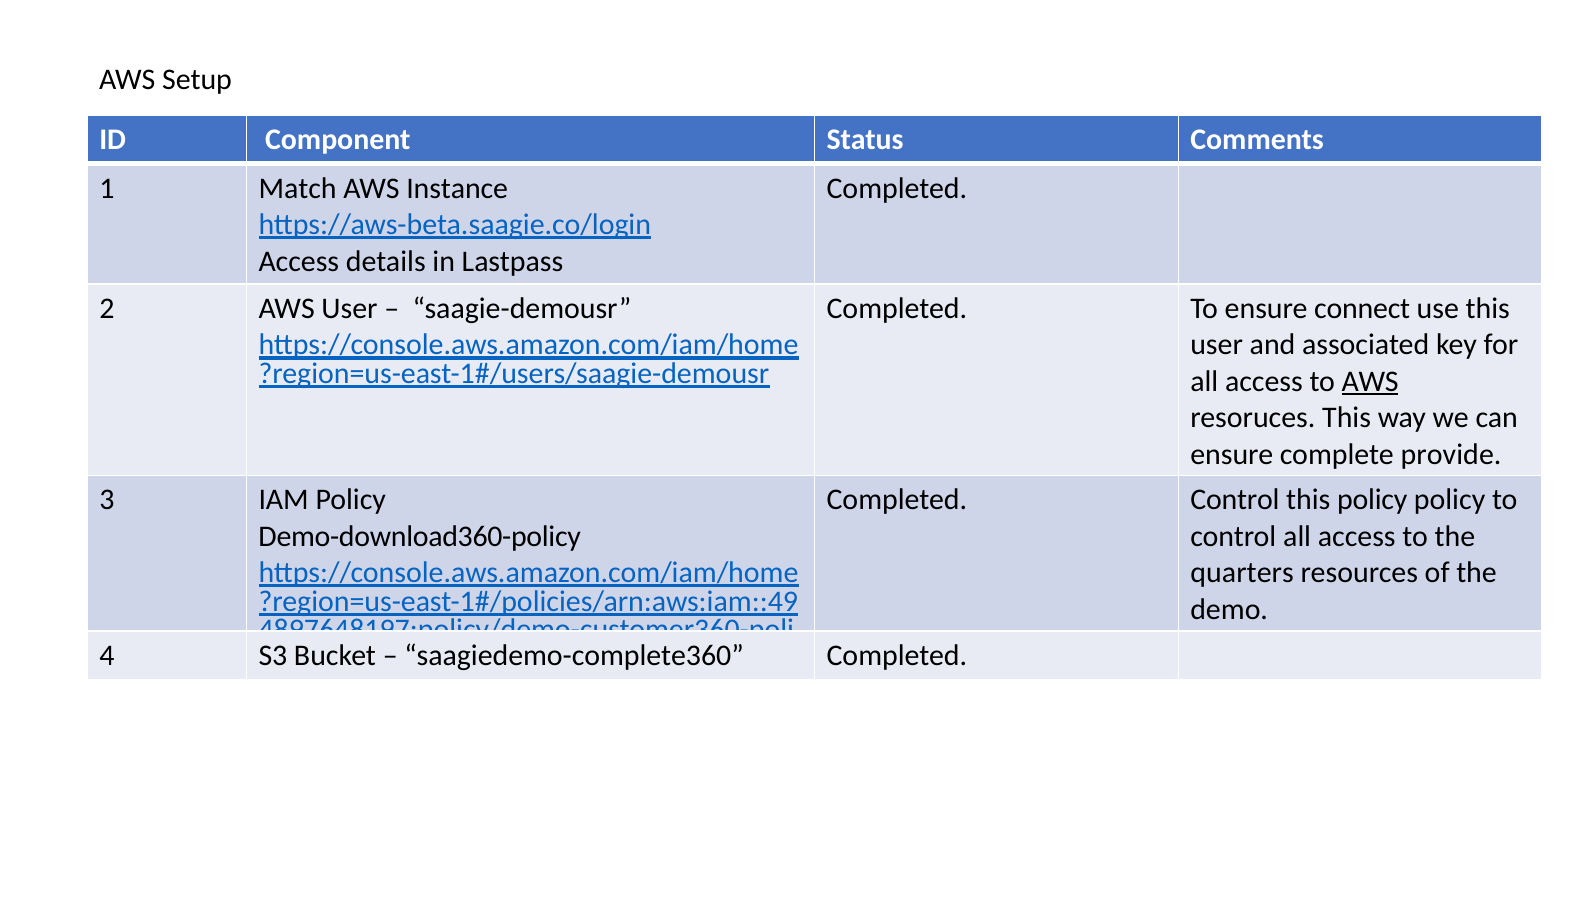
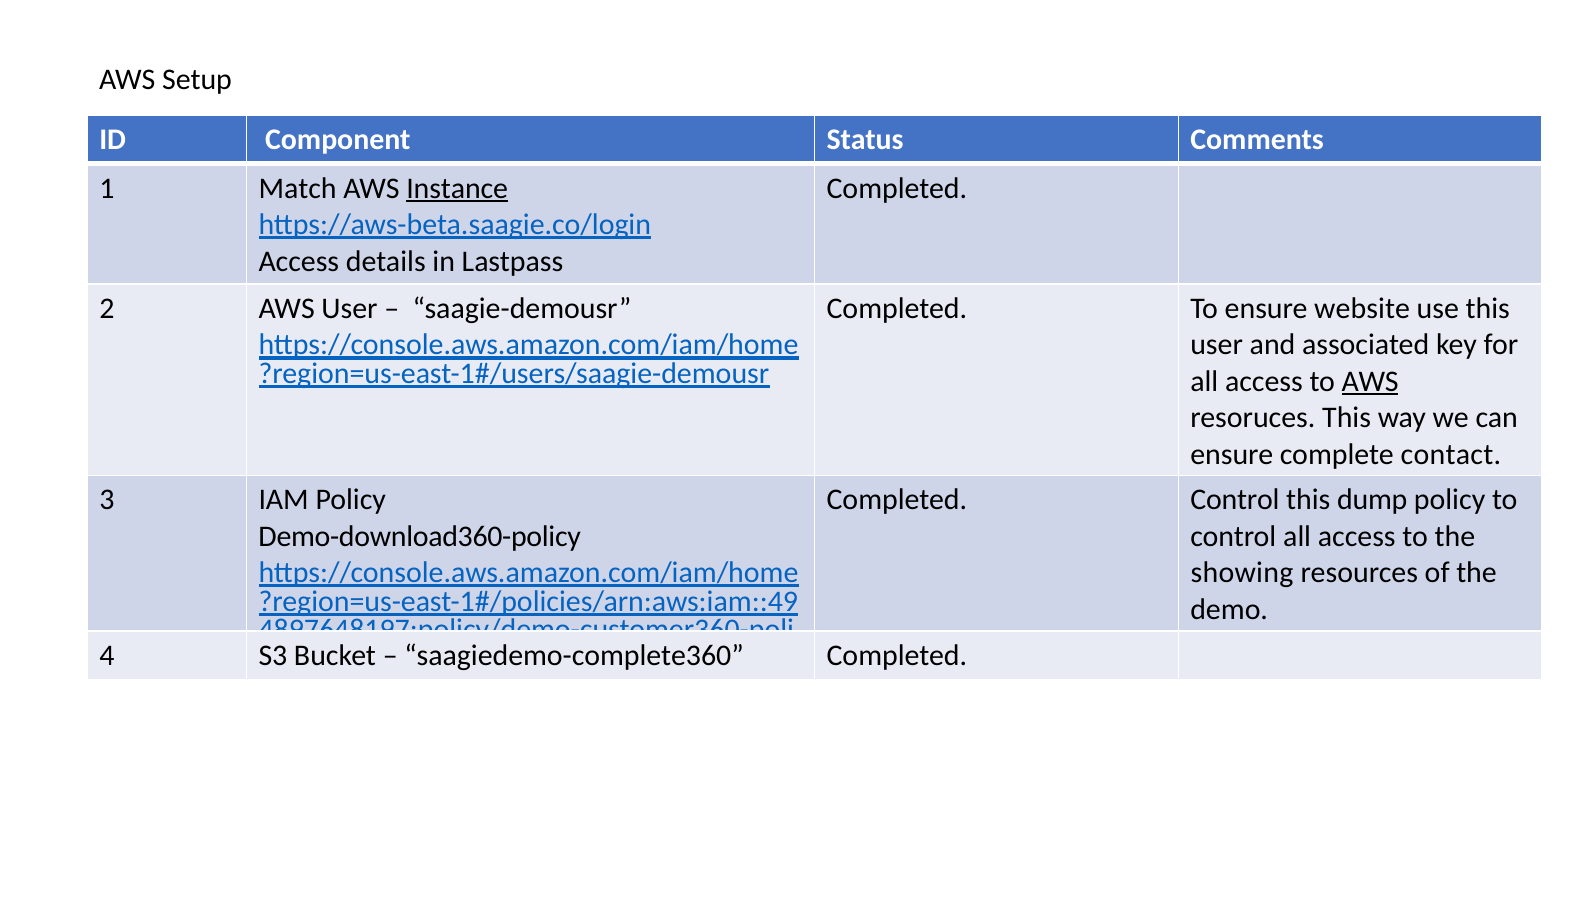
Instance underline: none -> present
connect: connect -> website
provide: provide -> contact
this policy: policy -> dump
quarters: quarters -> showing
